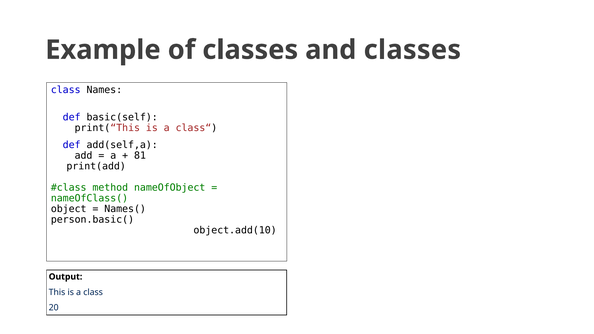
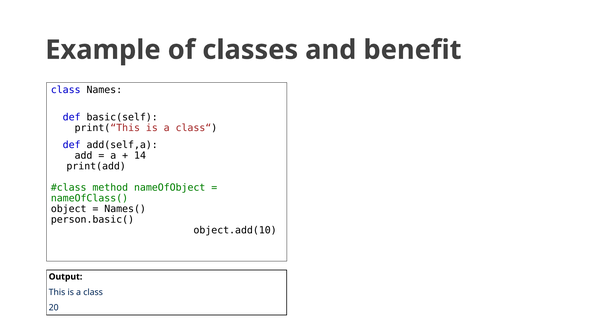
and classes: classes -> benefit
81: 81 -> 14
